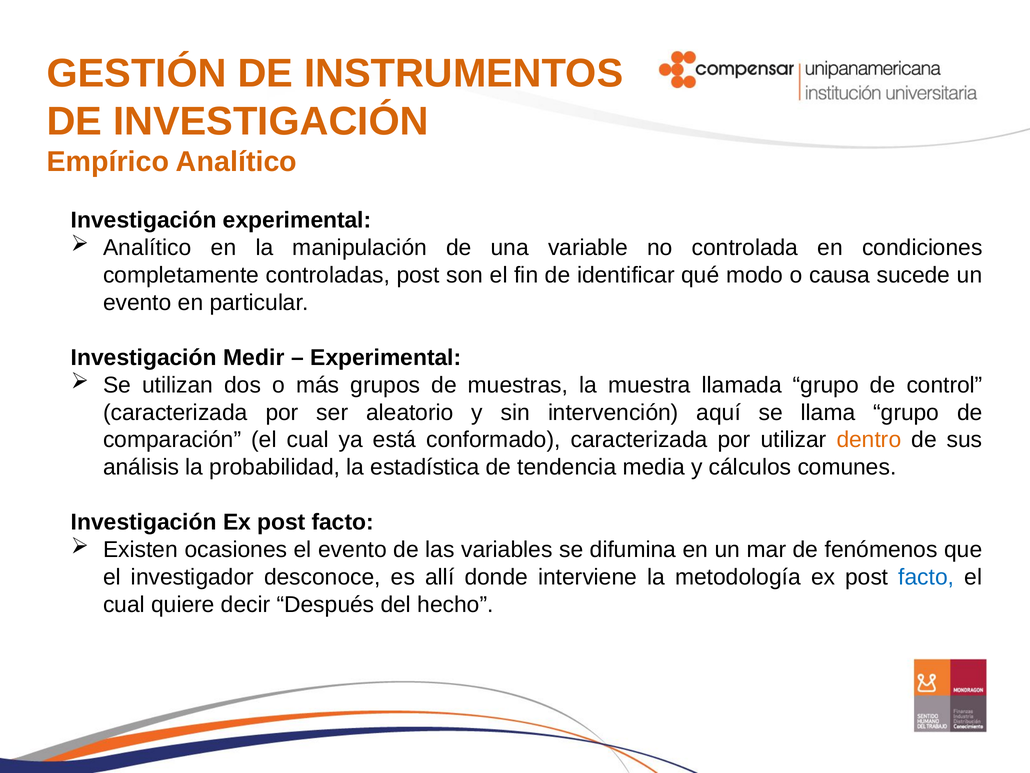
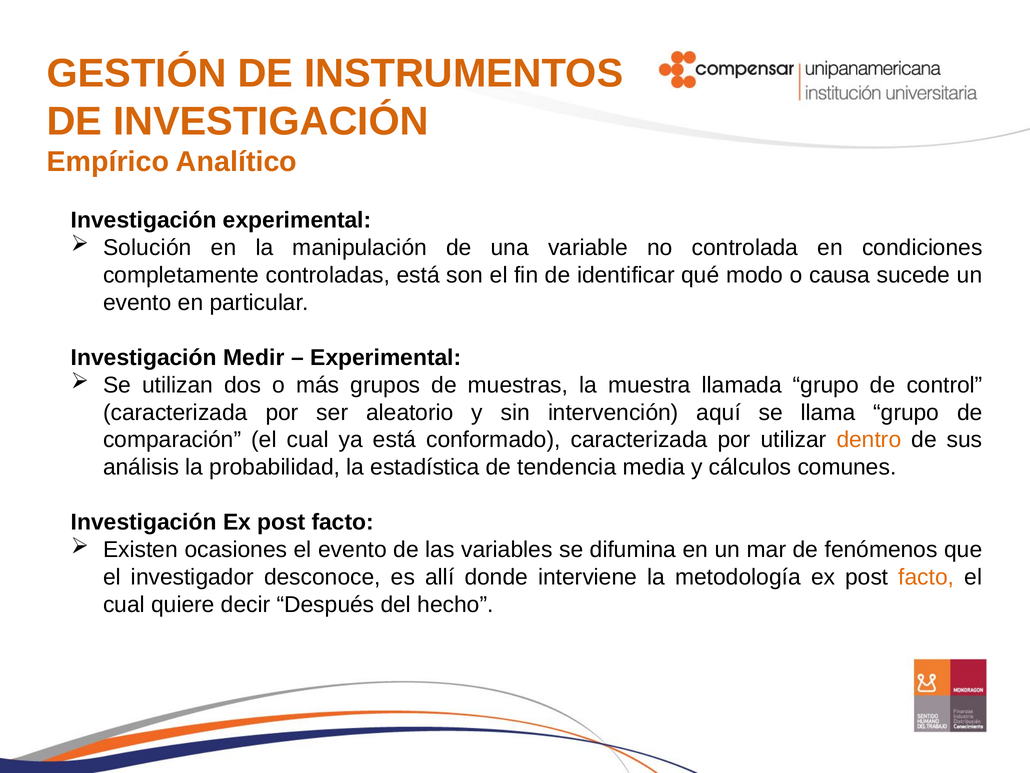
Analítico at (147, 247): Analítico -> Solución
controladas post: post -> está
facto at (926, 577) colour: blue -> orange
